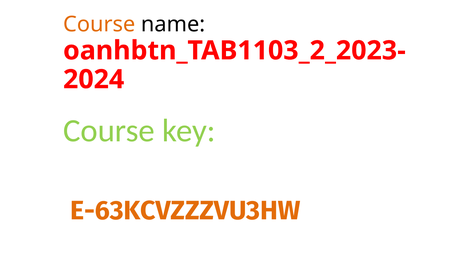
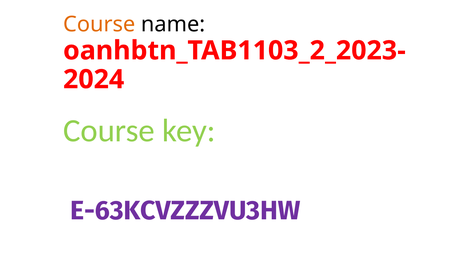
E-63KCVZZZVU3HW colour: orange -> purple
